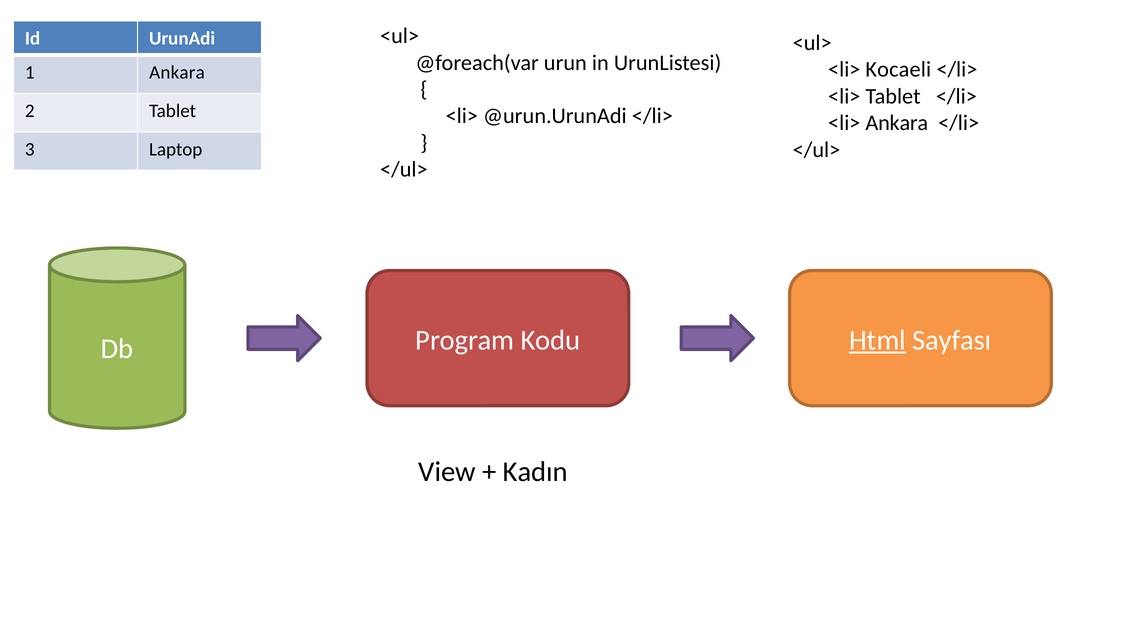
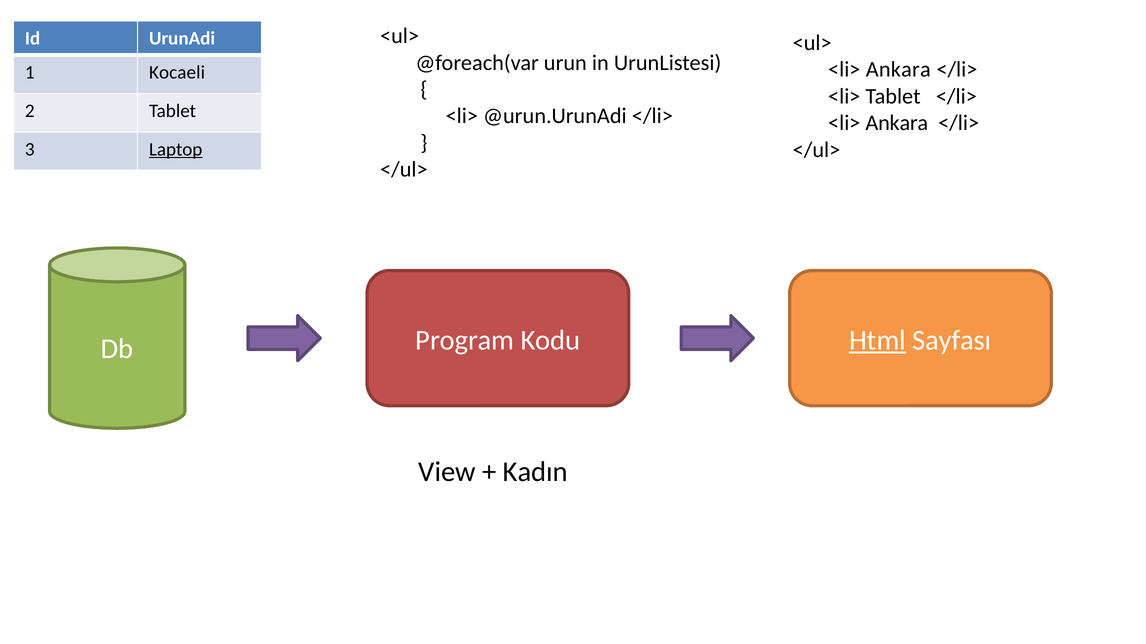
Kocaeli at (898, 70): Kocaeli -> Ankara
1 Ankara: Ankara -> Kocaeli
Laptop underline: none -> present
